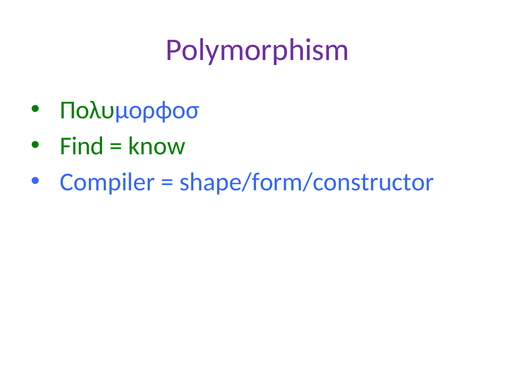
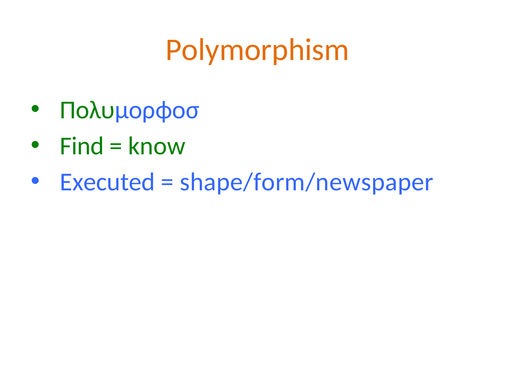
Polymorphism colour: purple -> orange
Compiler: Compiler -> Executed
shape/form/constructor: shape/form/constructor -> shape/form/newspaper
